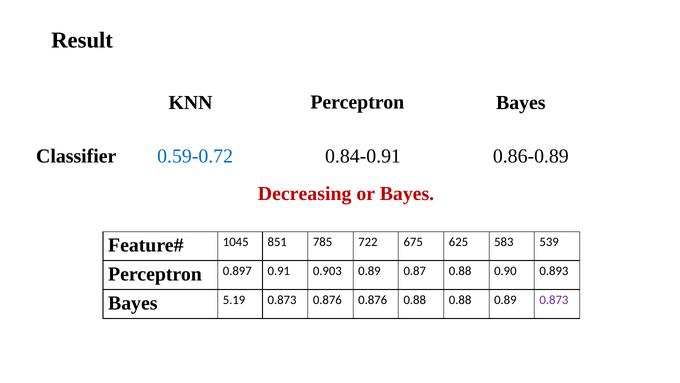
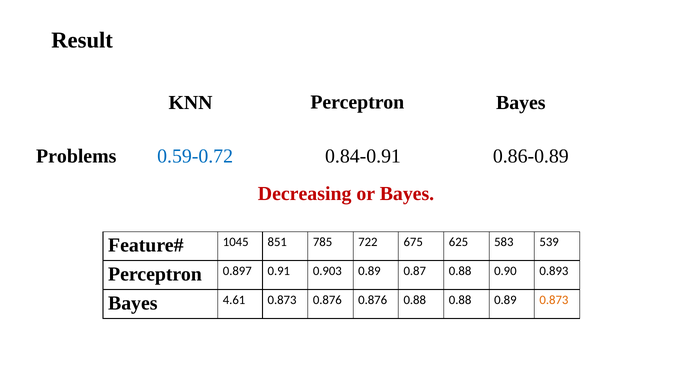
Classifier: Classifier -> Problems
5.19: 5.19 -> 4.61
0.873 at (554, 300) colour: purple -> orange
